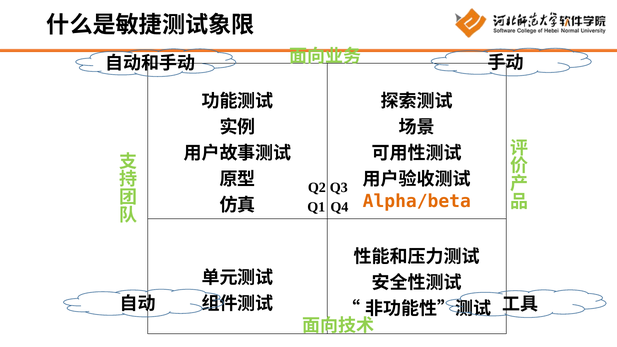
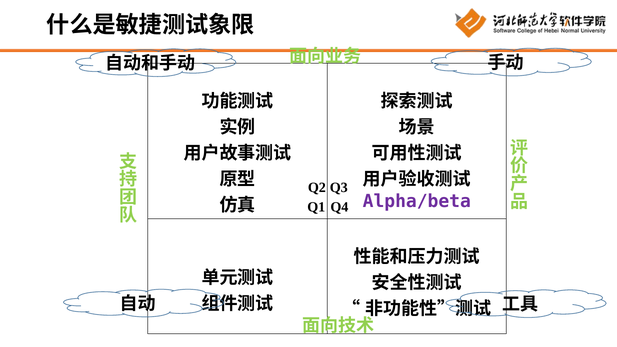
Alpha/beta colour: orange -> purple
